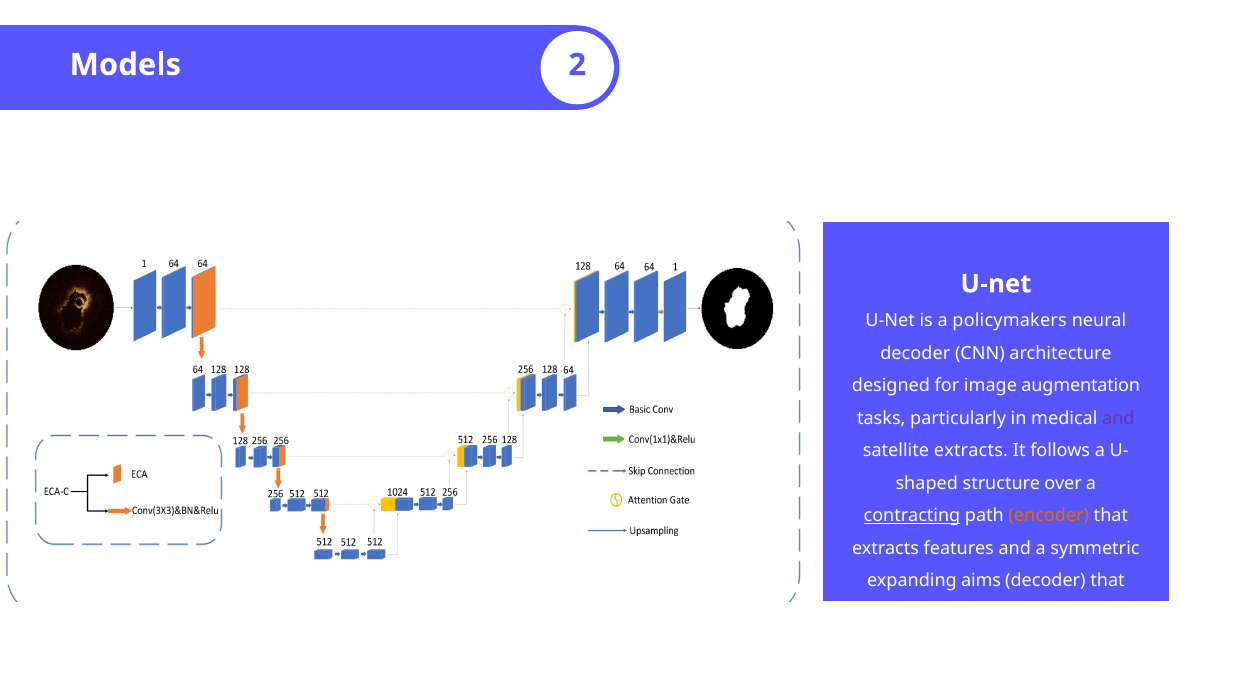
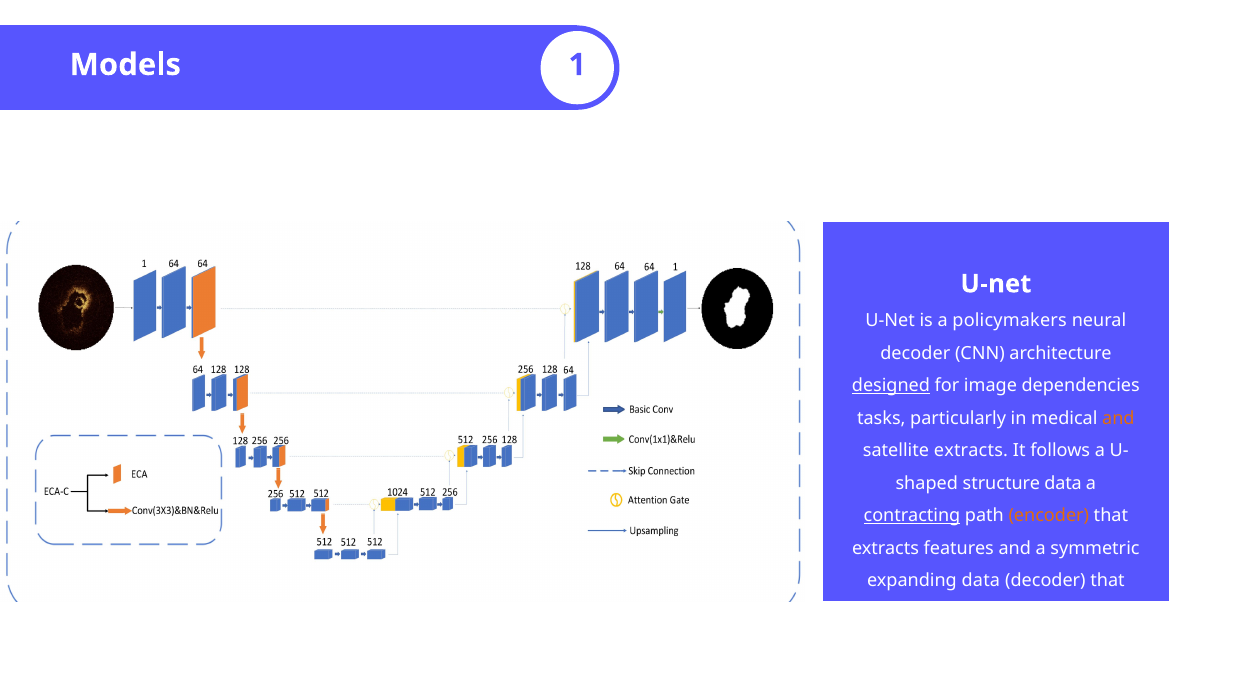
2: 2 -> 1
designed underline: none -> present
augmentation: augmentation -> dependencies
and at (1118, 418) colour: purple -> orange
structure over: over -> data
expanding aims: aims -> data
